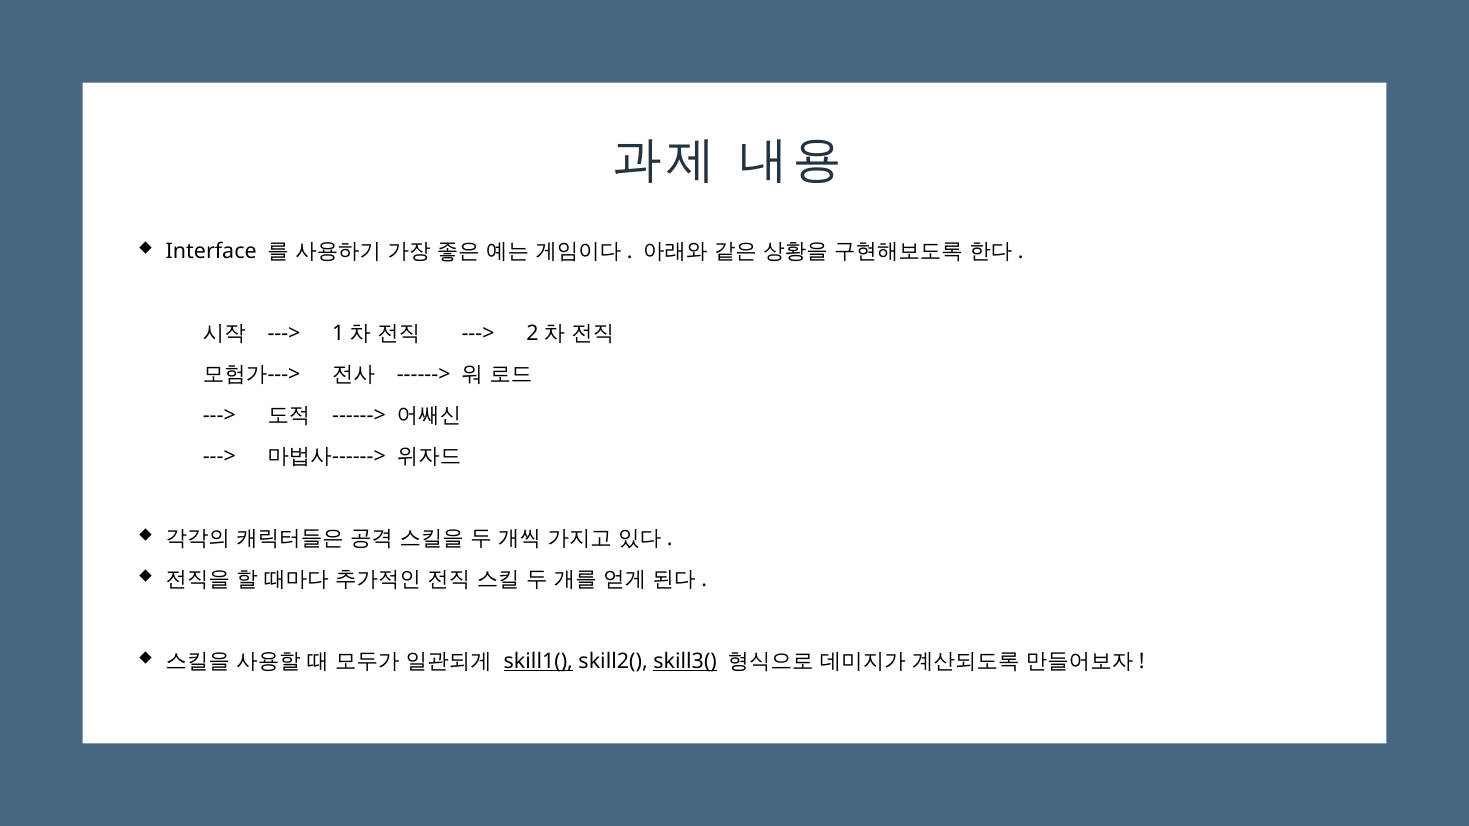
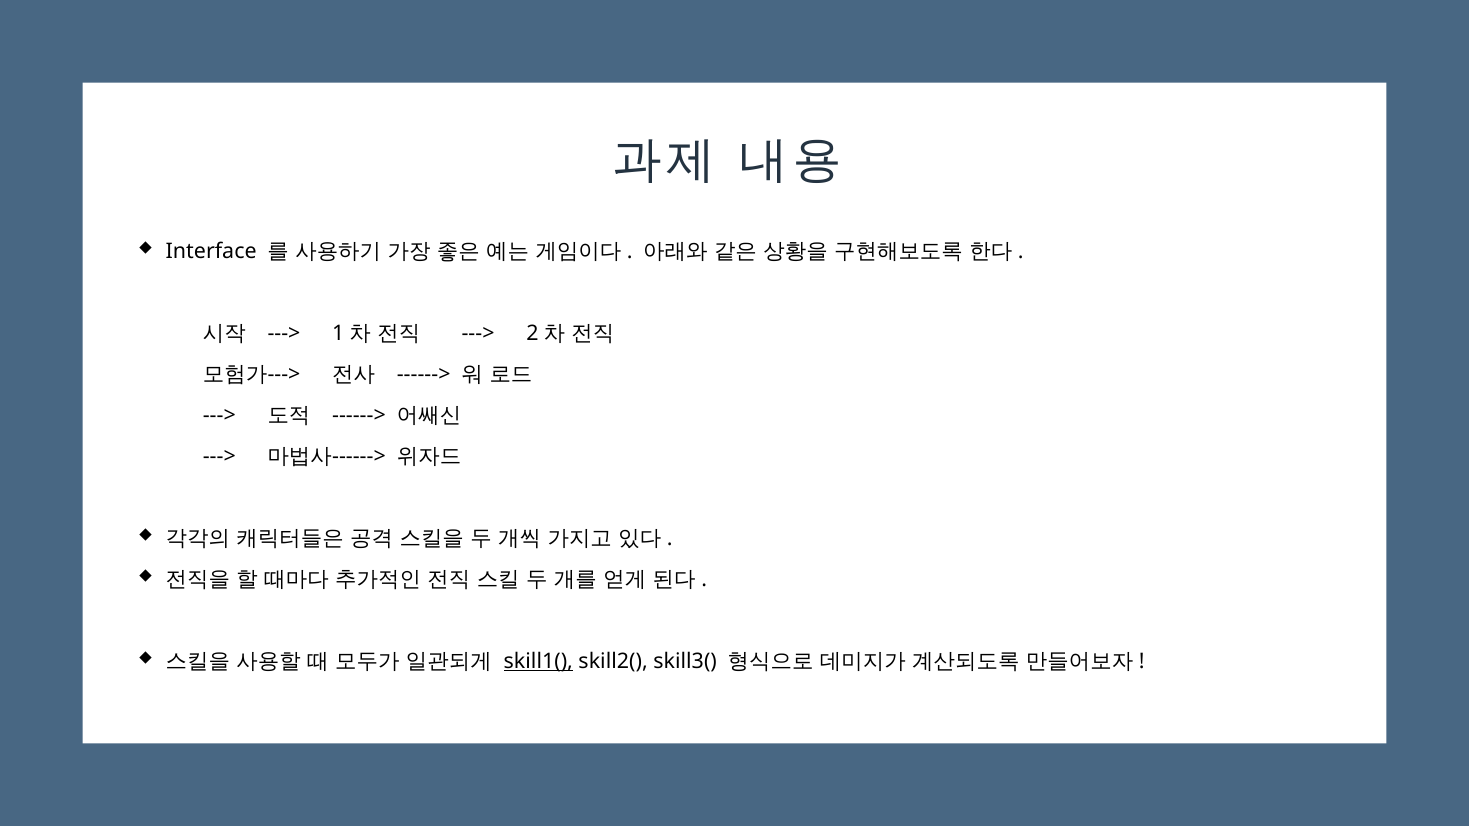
skill3( underline: present -> none
